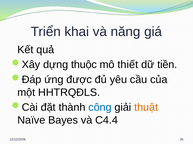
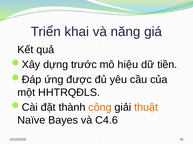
thuộc: thuộc -> trước
thiết: thiết -> hiệu
công colour: blue -> orange
C4.4: C4.4 -> C4.6
